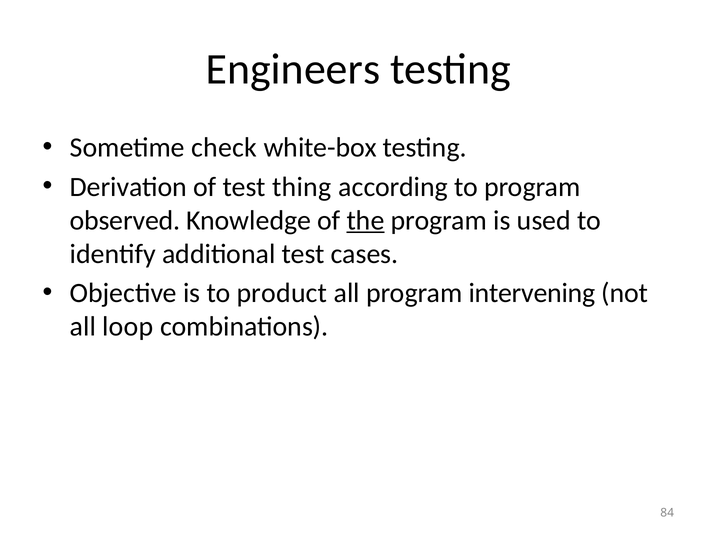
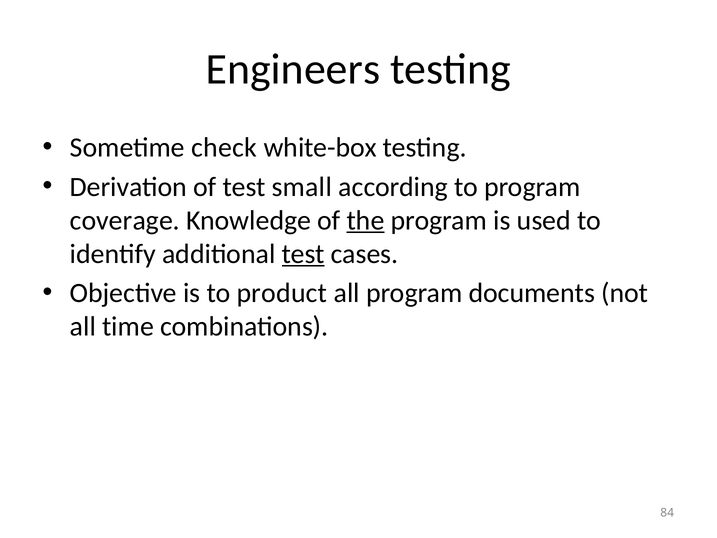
thing: thing -> small
observed: observed -> coverage
test at (303, 254) underline: none -> present
intervening: intervening -> documents
loop: loop -> time
